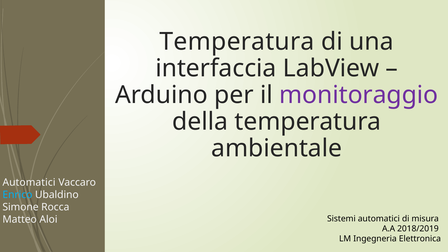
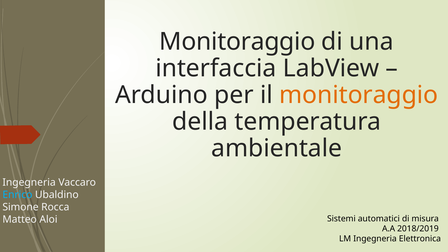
Temperatura at (237, 42): Temperatura -> Monitoraggio
monitoraggio at (359, 95) colour: purple -> orange
Automatici at (29, 182): Automatici -> Ingegneria
